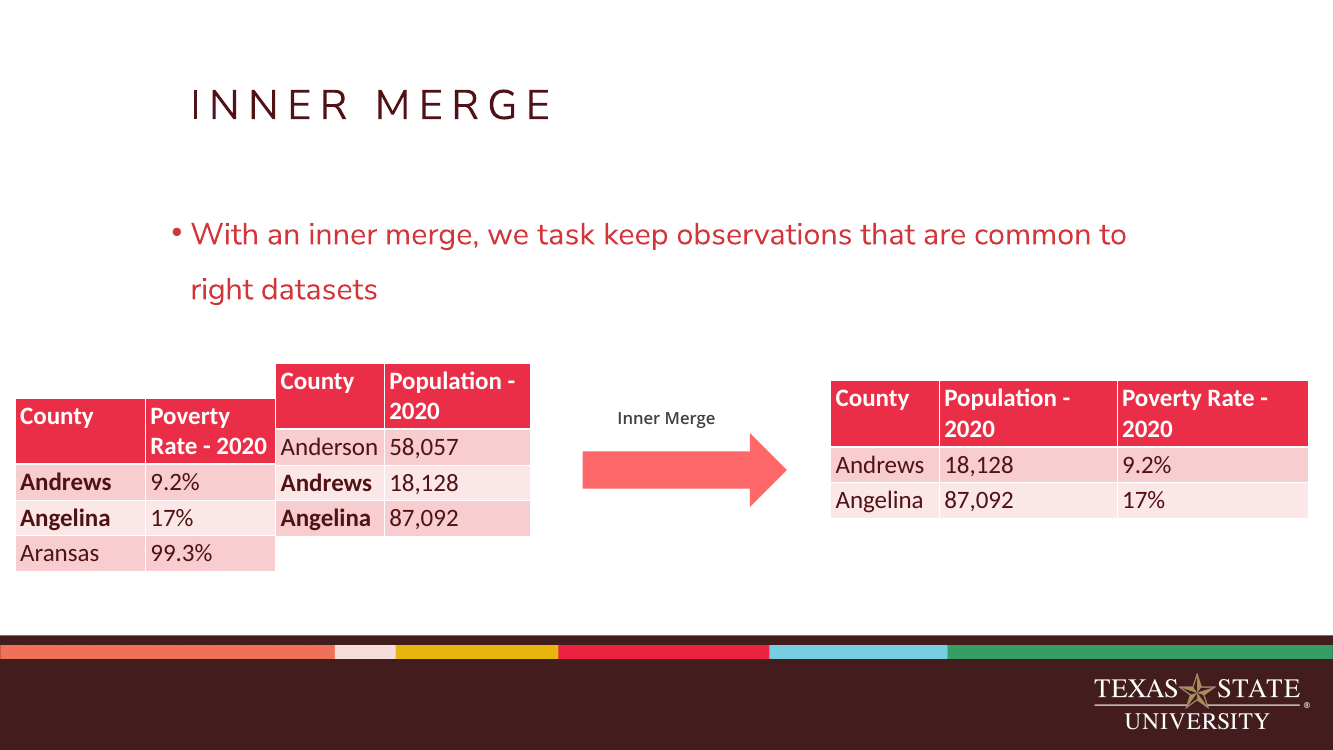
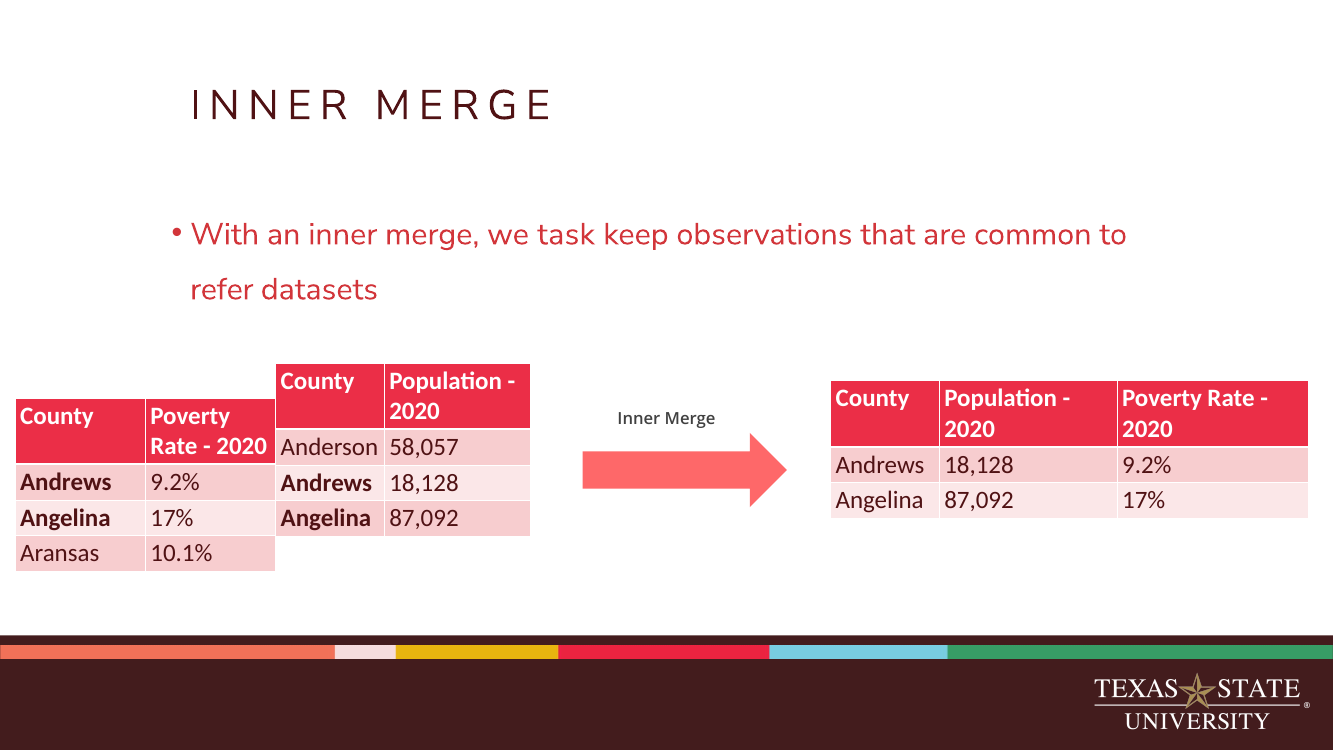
right: right -> refer
99.3%: 99.3% -> 10.1%
